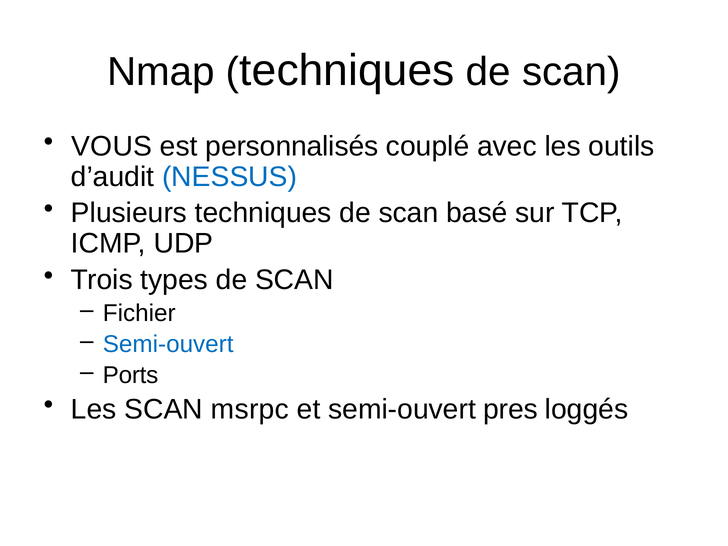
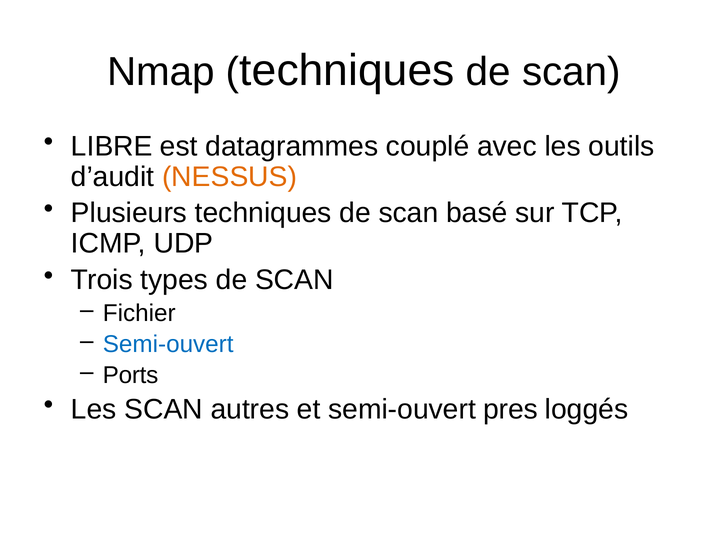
VOUS: VOUS -> LIBRE
personnalisés: personnalisés -> datagrammes
NESSUS colour: blue -> orange
msrpc: msrpc -> autres
